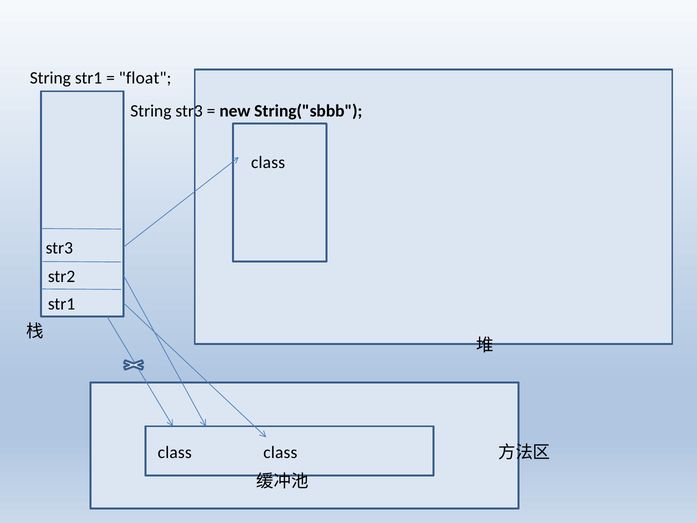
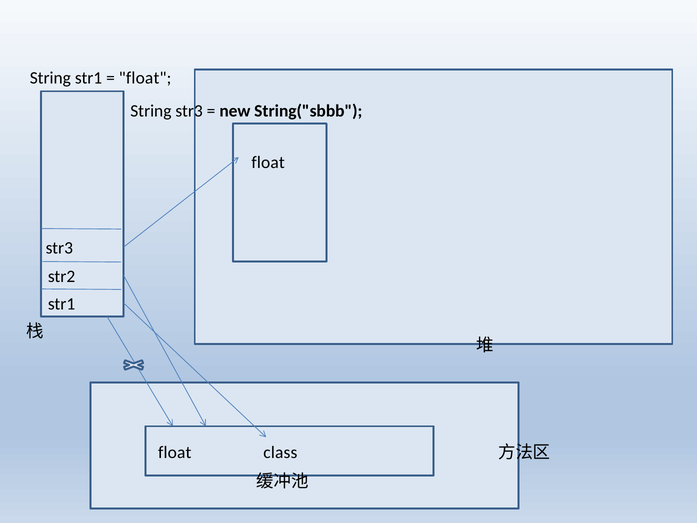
class at (268, 162): class -> float
class at (175, 452): class -> float
